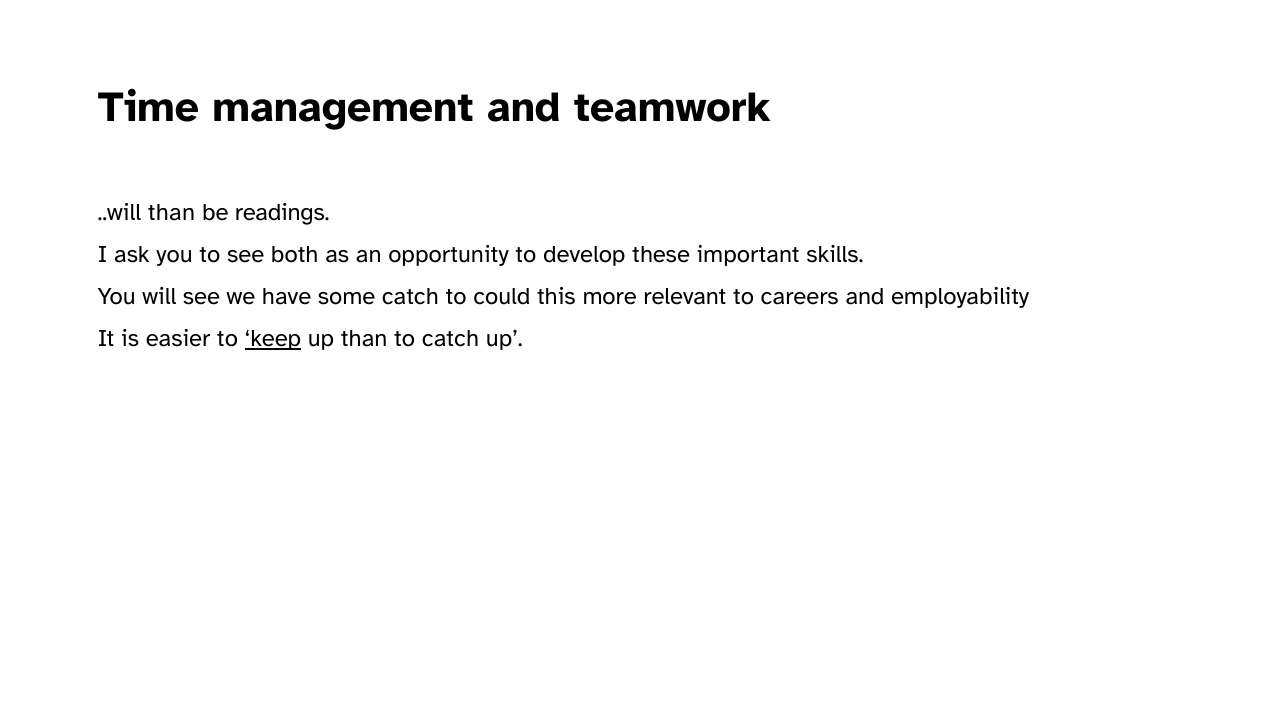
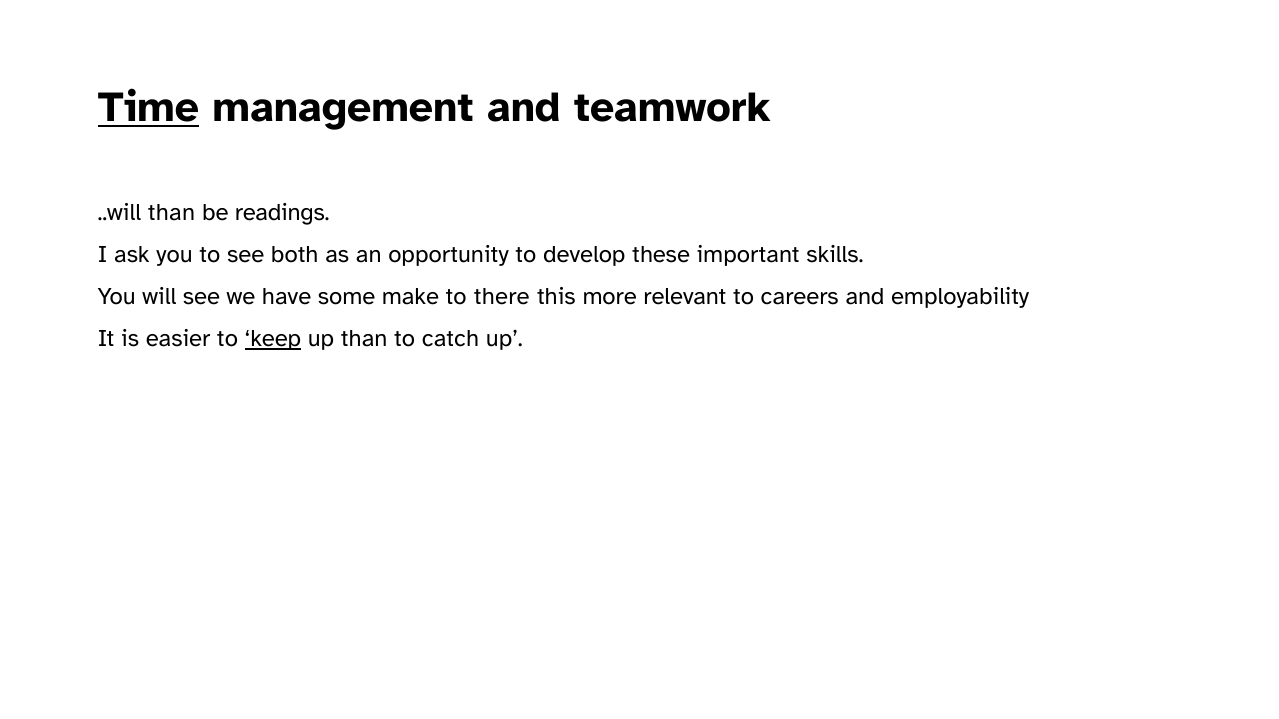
Time underline: none -> present
some catch: catch -> make
could: could -> there
